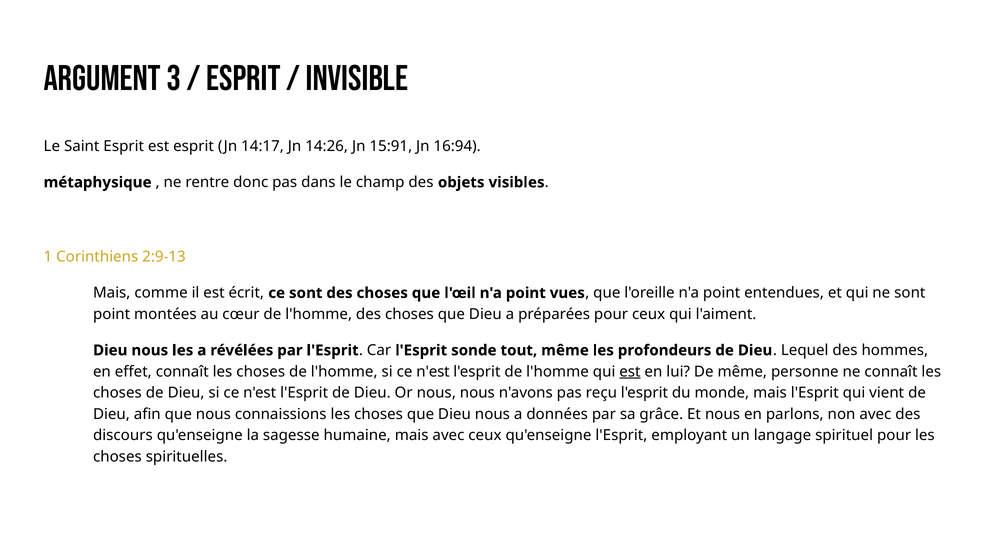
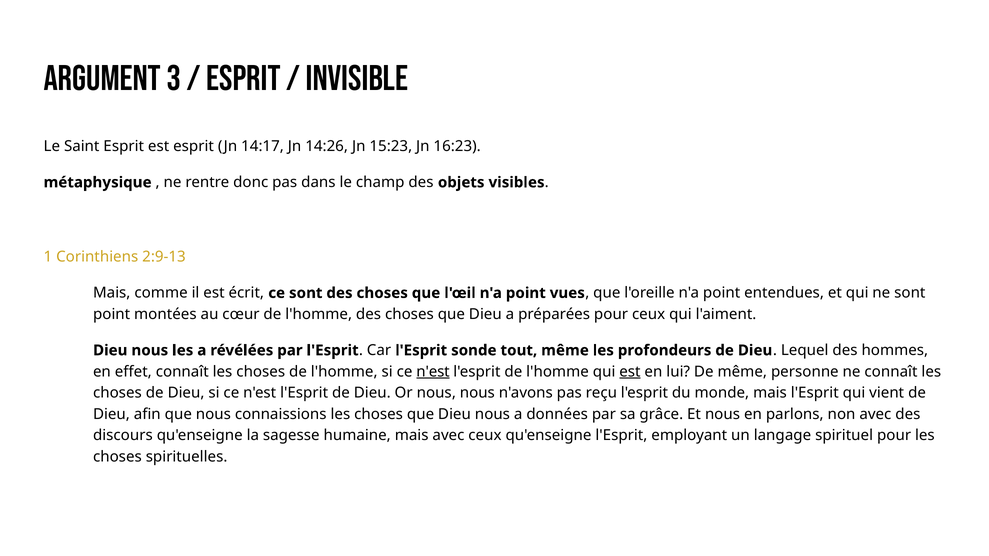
15:91: 15:91 -> 15:23
16:94: 16:94 -> 16:23
n'est at (433, 372) underline: none -> present
